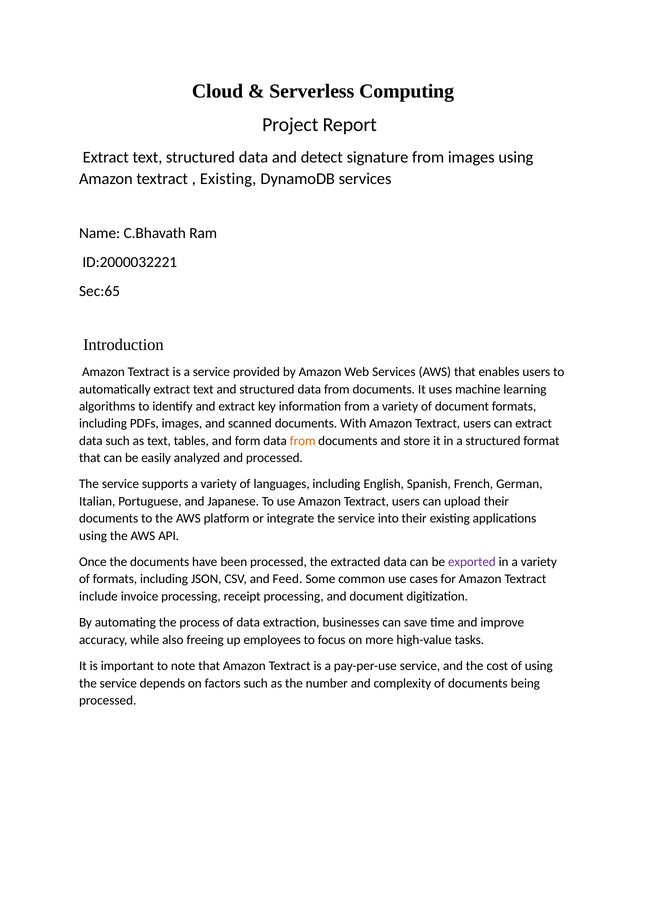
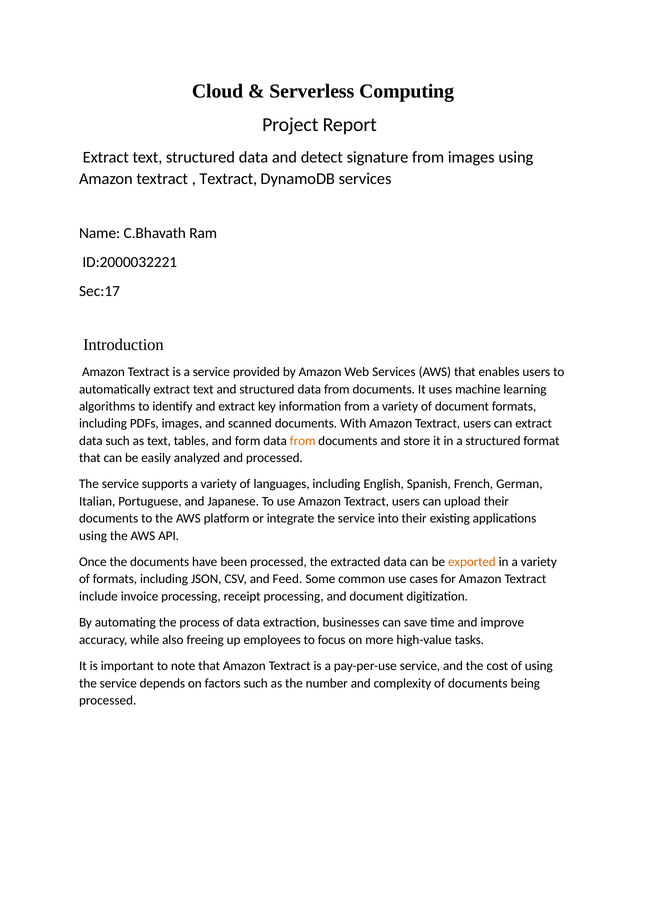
Existing at (228, 179): Existing -> Textract
Sec:65: Sec:65 -> Sec:17
exported colour: purple -> orange
